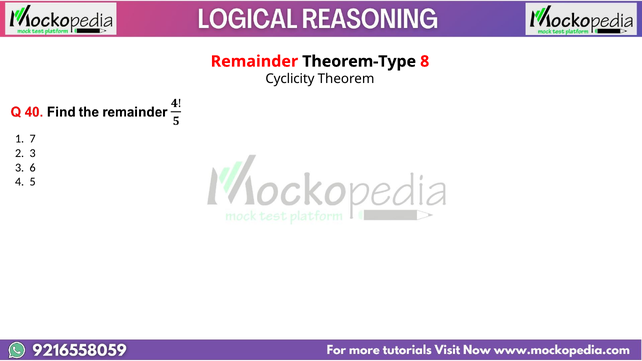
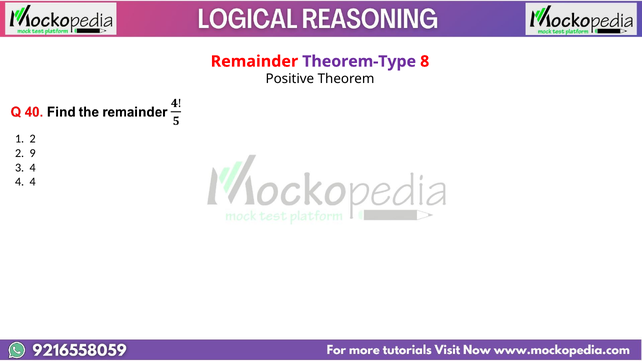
Theorem-Type colour: black -> purple
Cyclicity: Cyclicity -> Positive
1 7: 7 -> 2
2 3: 3 -> 9
3 6: 6 -> 4
5 at (33, 182): 5 -> 4
